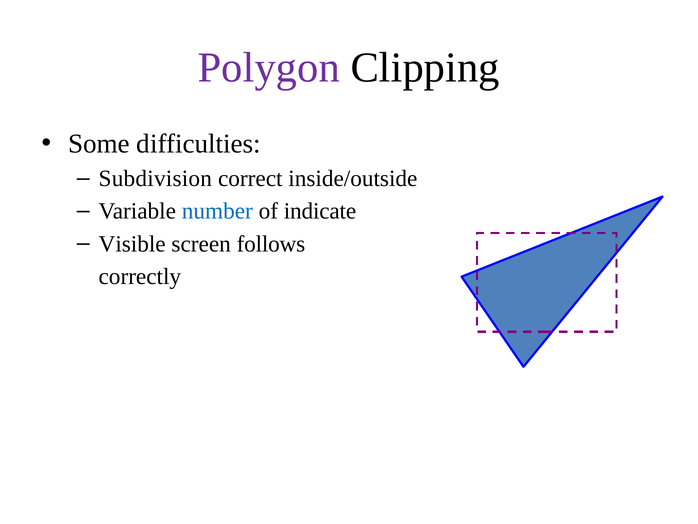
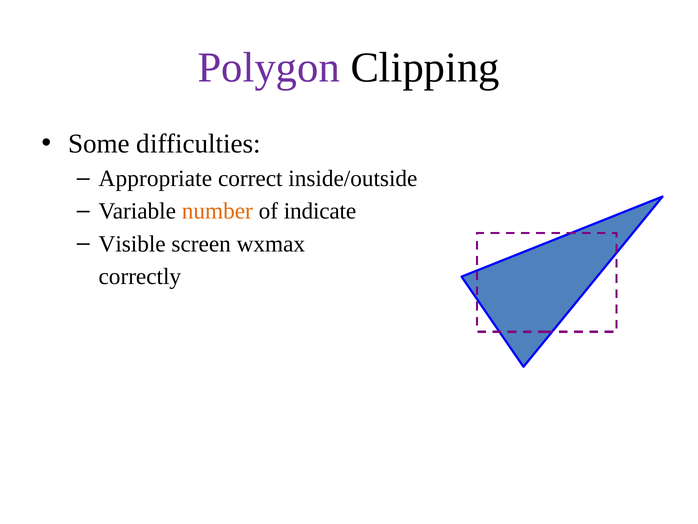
Subdivision: Subdivision -> Appropriate
number colour: blue -> orange
follows: follows -> wxmax
